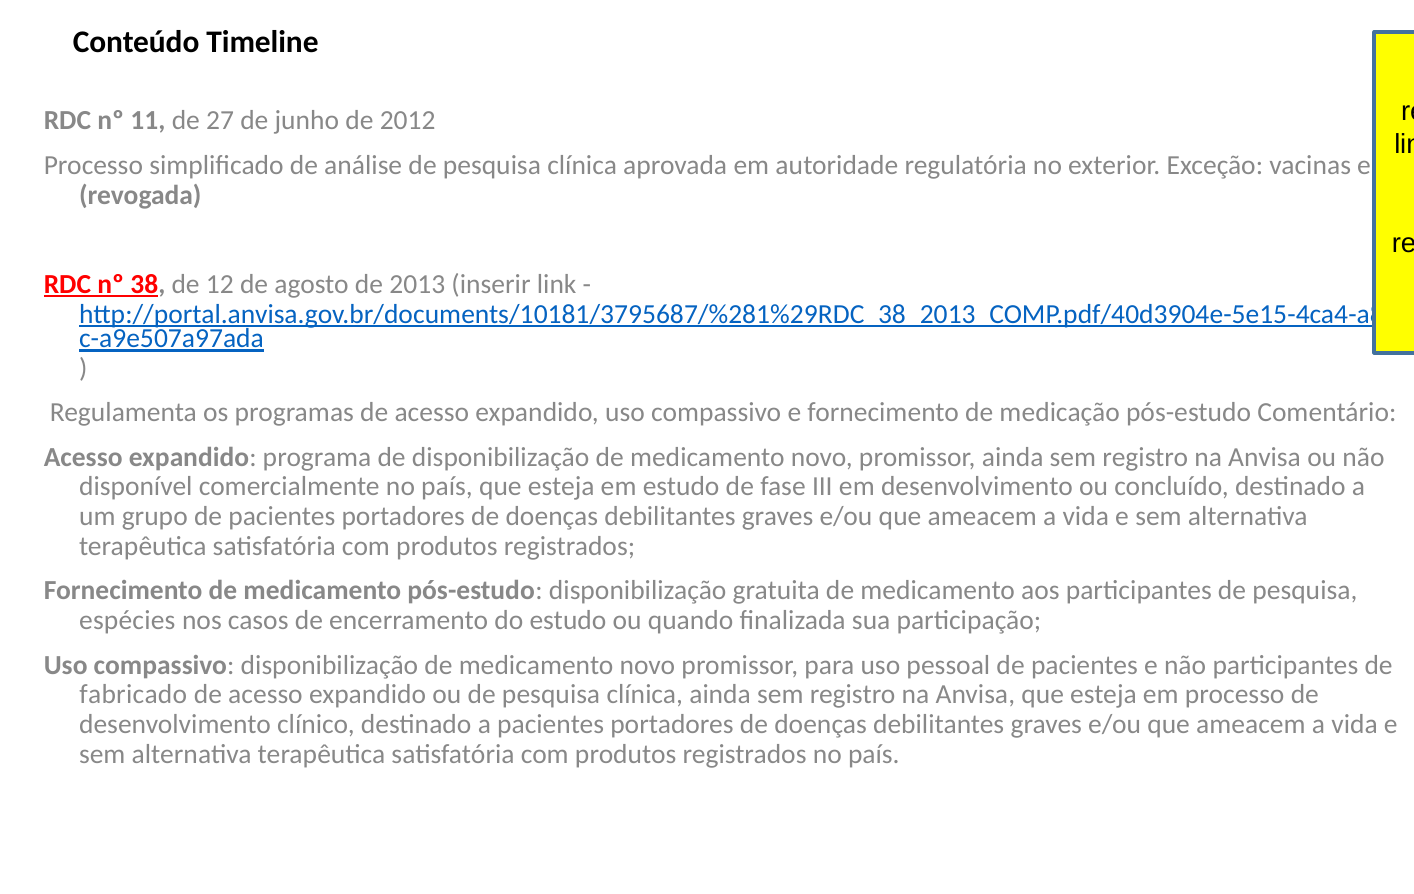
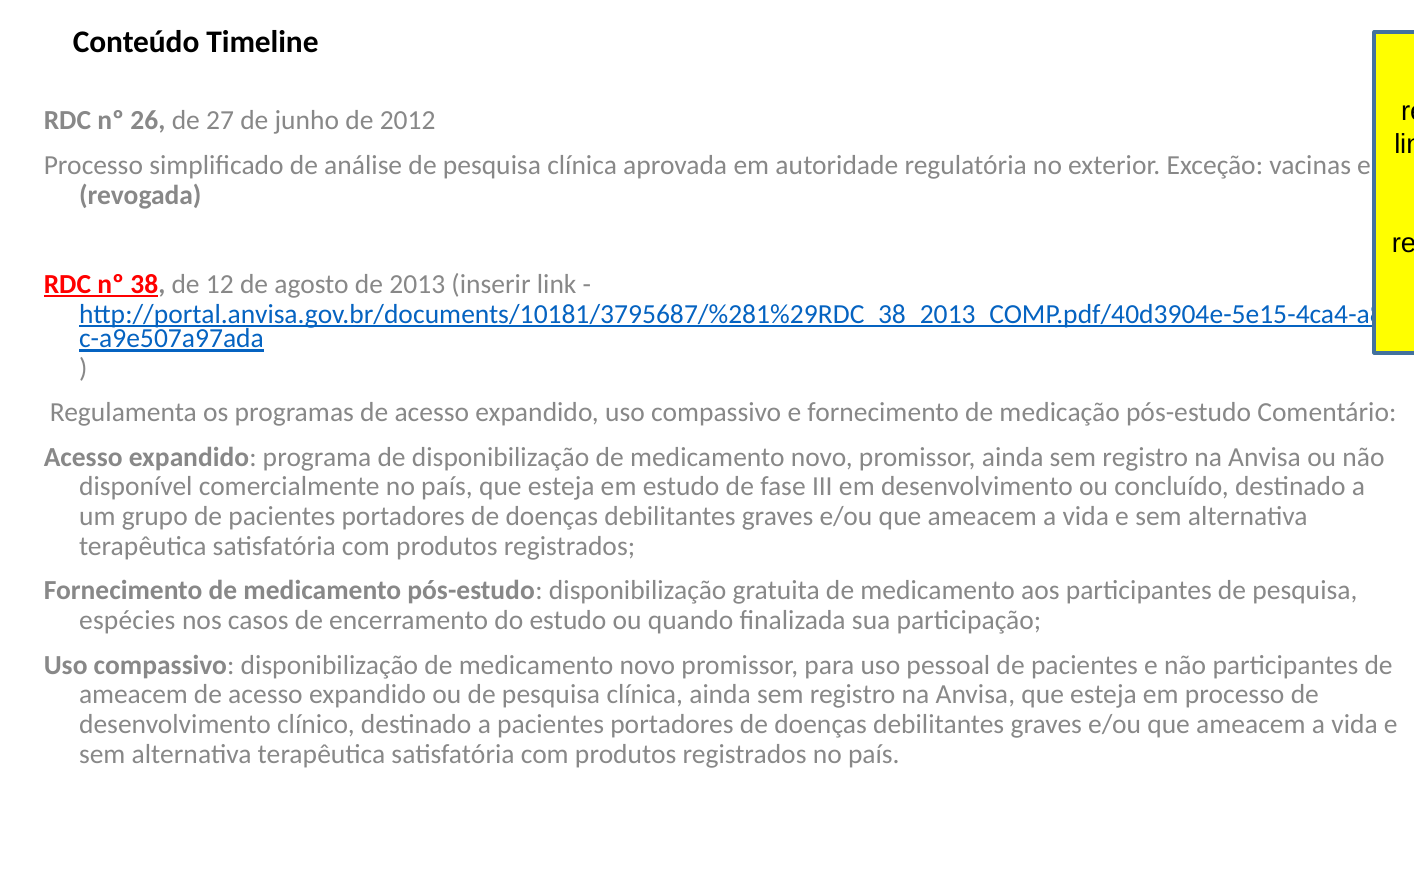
11: 11 -> 26
fabricado at (133, 694): fabricado -> ameacem
